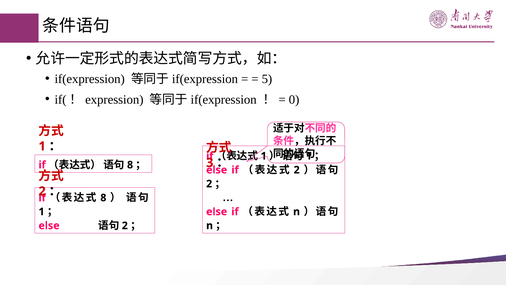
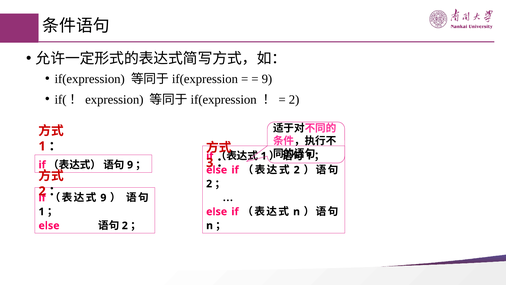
5 at (267, 79): 5 -> 9
0 at (294, 100): 0 -> 2
8 at (130, 165): 8 -> 9
8 at (103, 198): 8 -> 9
